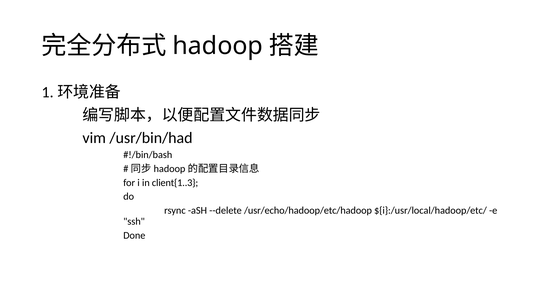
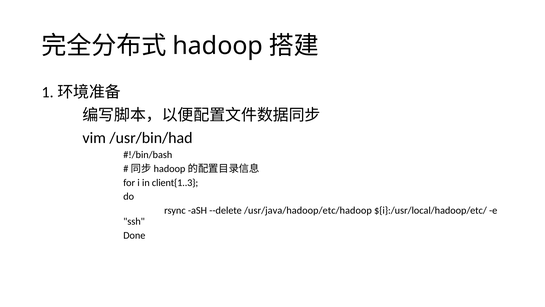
/usr/echo/hadoop/etc/hadoop: /usr/echo/hadoop/etc/hadoop -> /usr/java/hadoop/etc/hadoop
